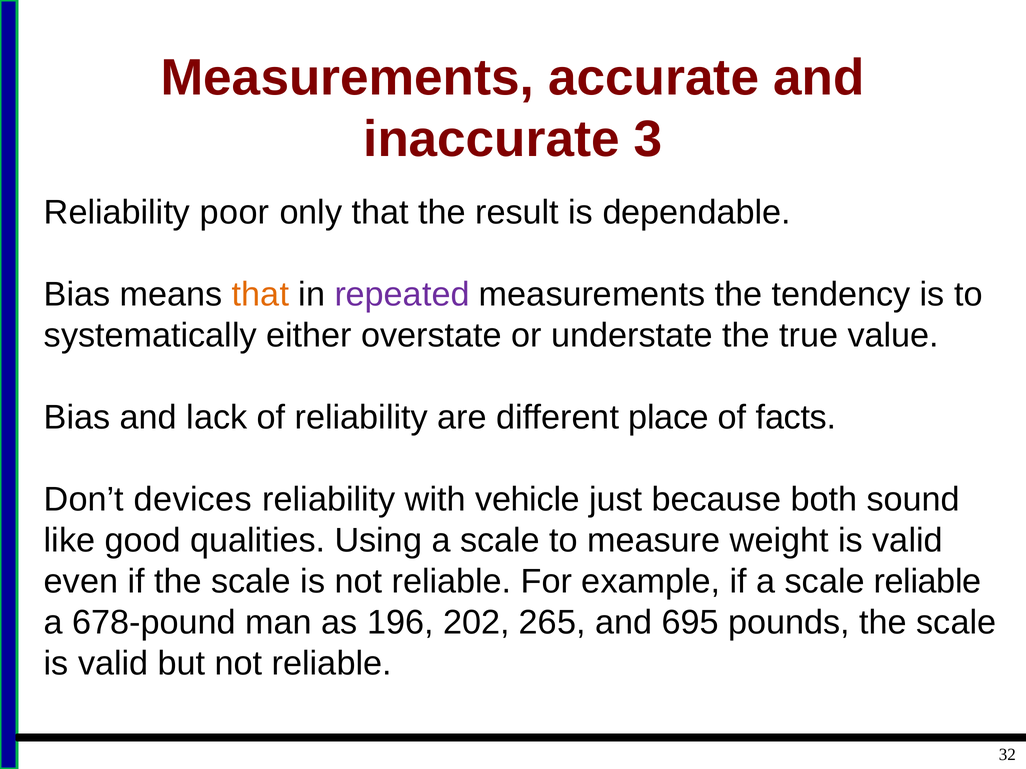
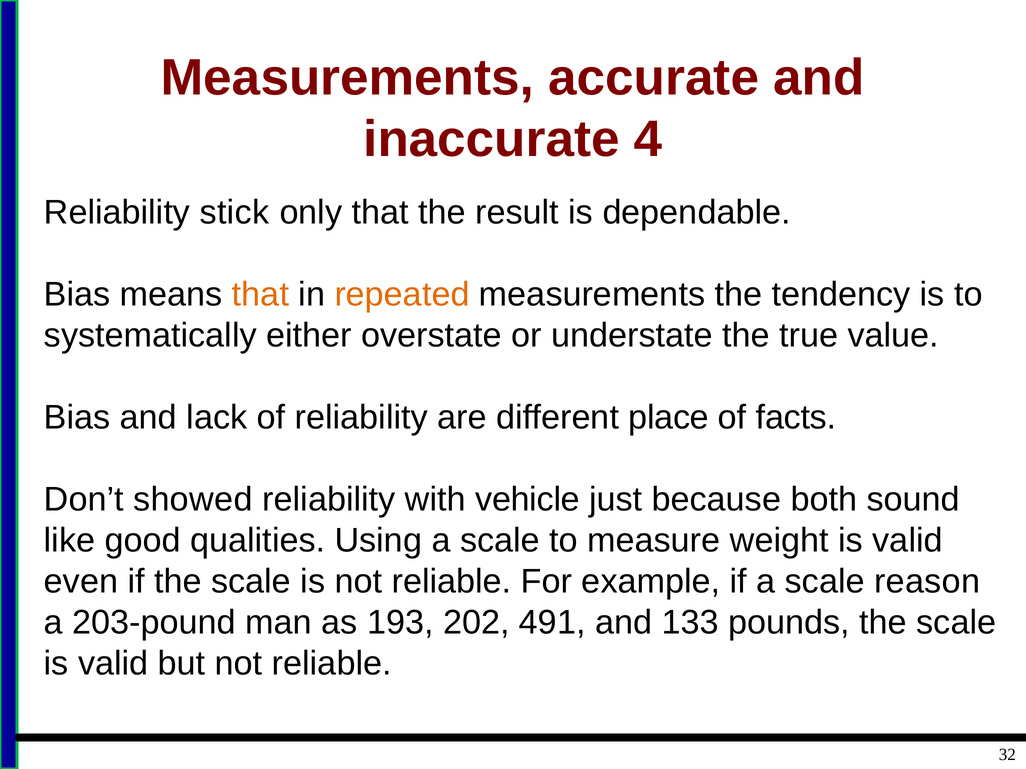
3: 3 -> 4
poor: poor -> stick
repeated colour: purple -> orange
devices: devices -> showed
scale reliable: reliable -> reason
678-pound: 678-pound -> 203-pound
196: 196 -> 193
265: 265 -> 491
695: 695 -> 133
